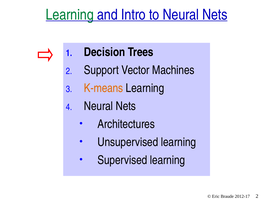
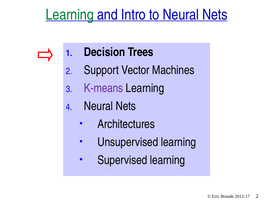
K-means colour: orange -> purple
